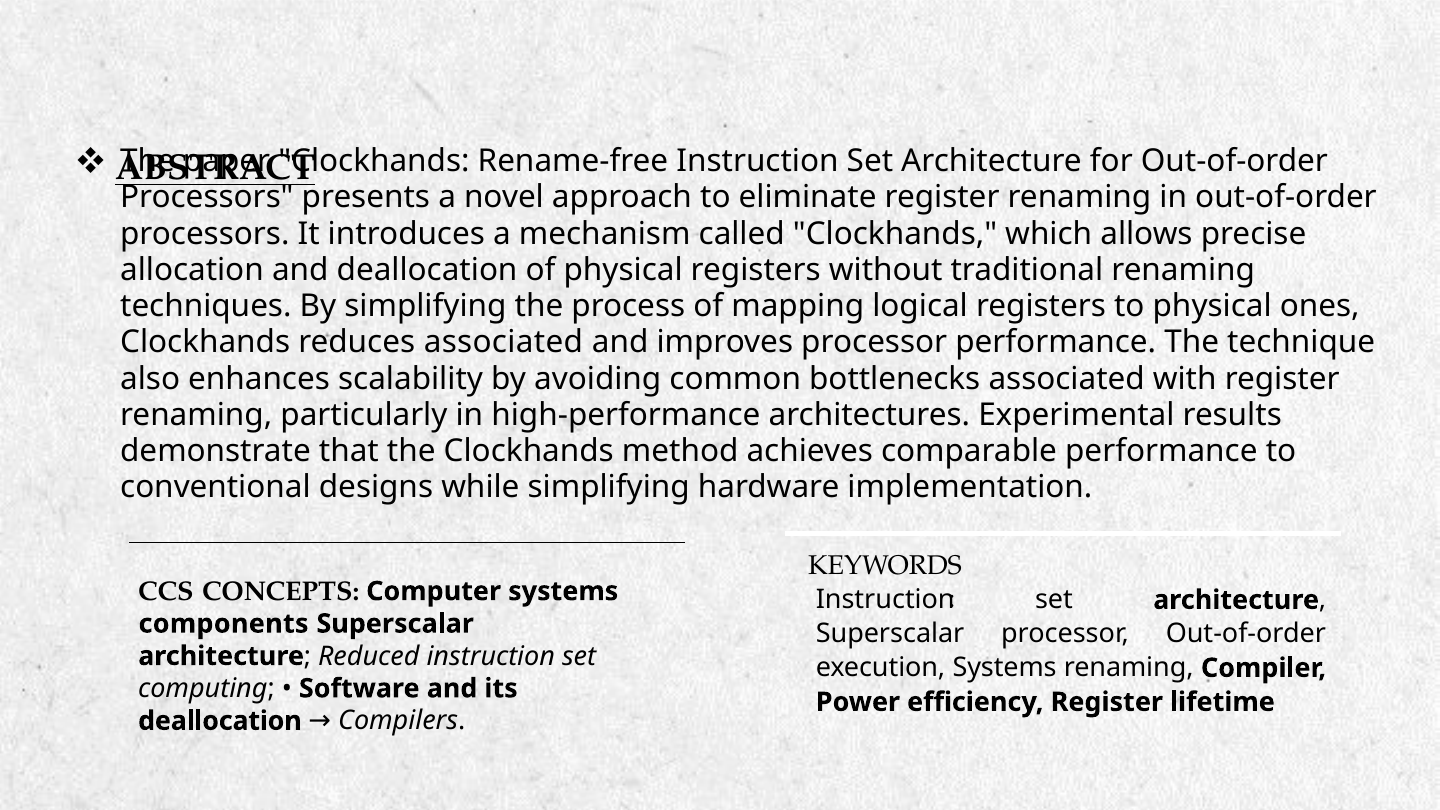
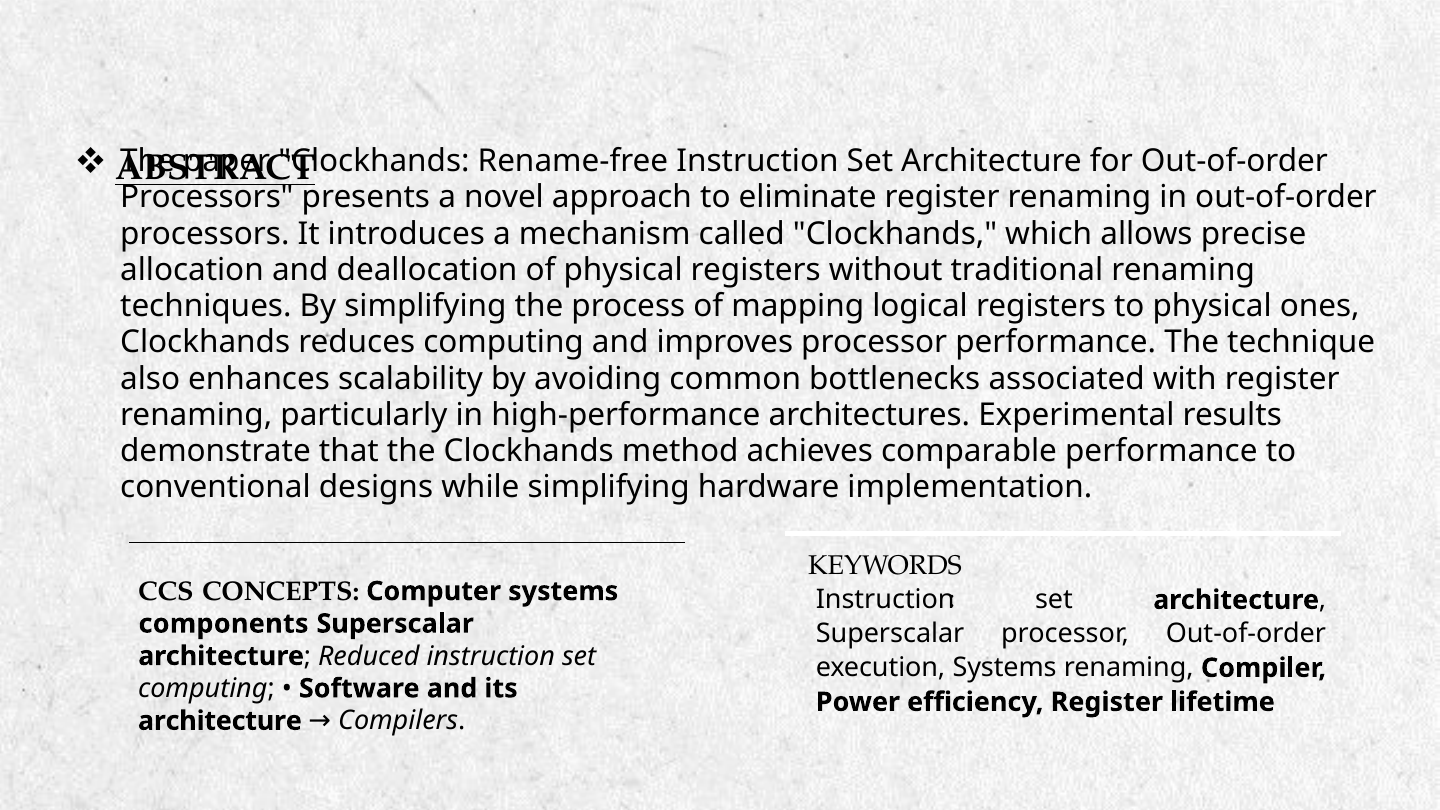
reduces associated: associated -> computing
deallocation at (220, 721): deallocation -> architecture
